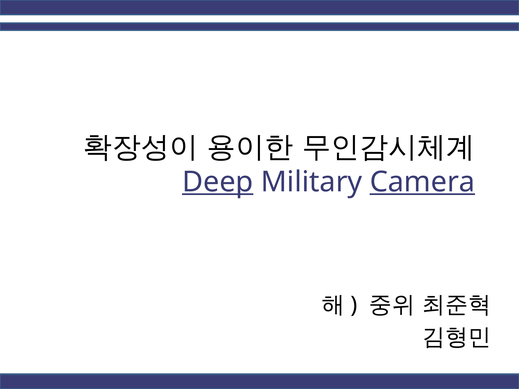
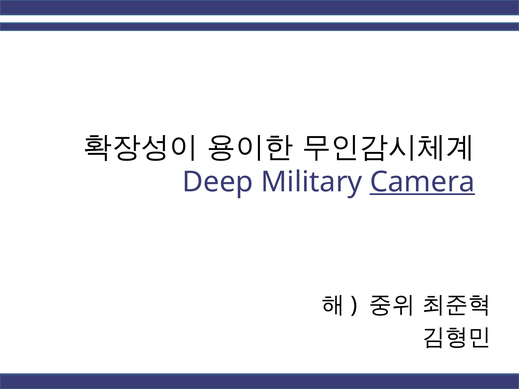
Deep underline: present -> none
